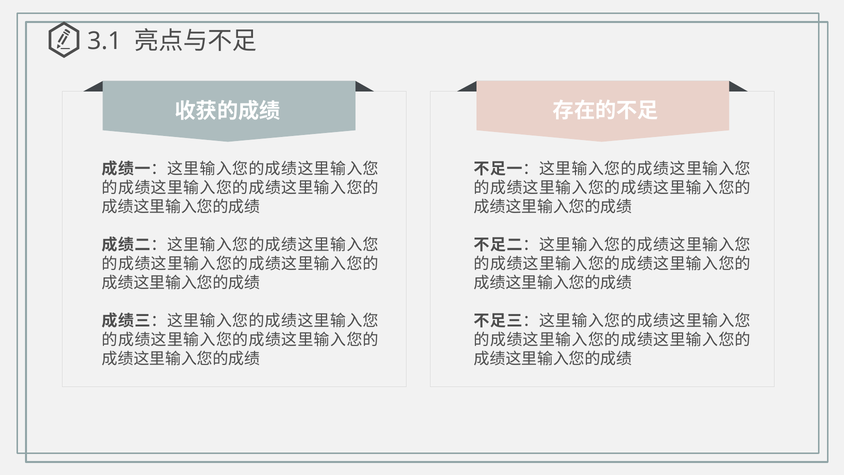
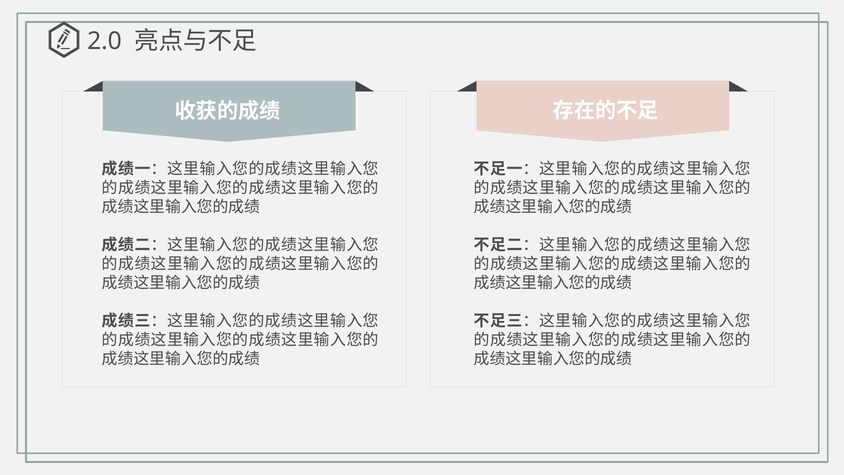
3.1: 3.1 -> 2.0
